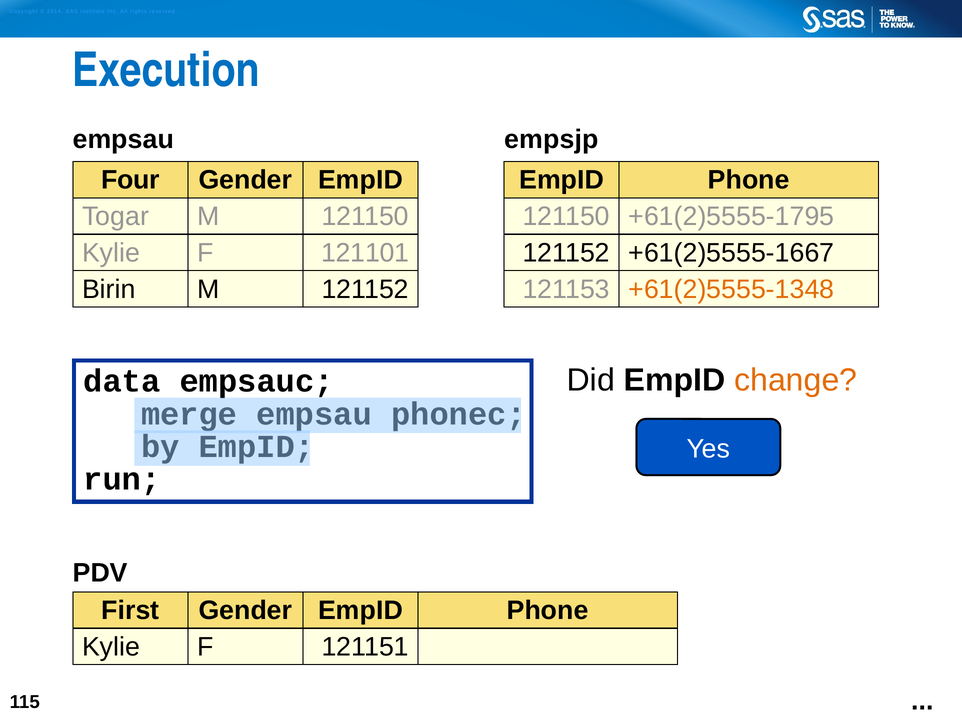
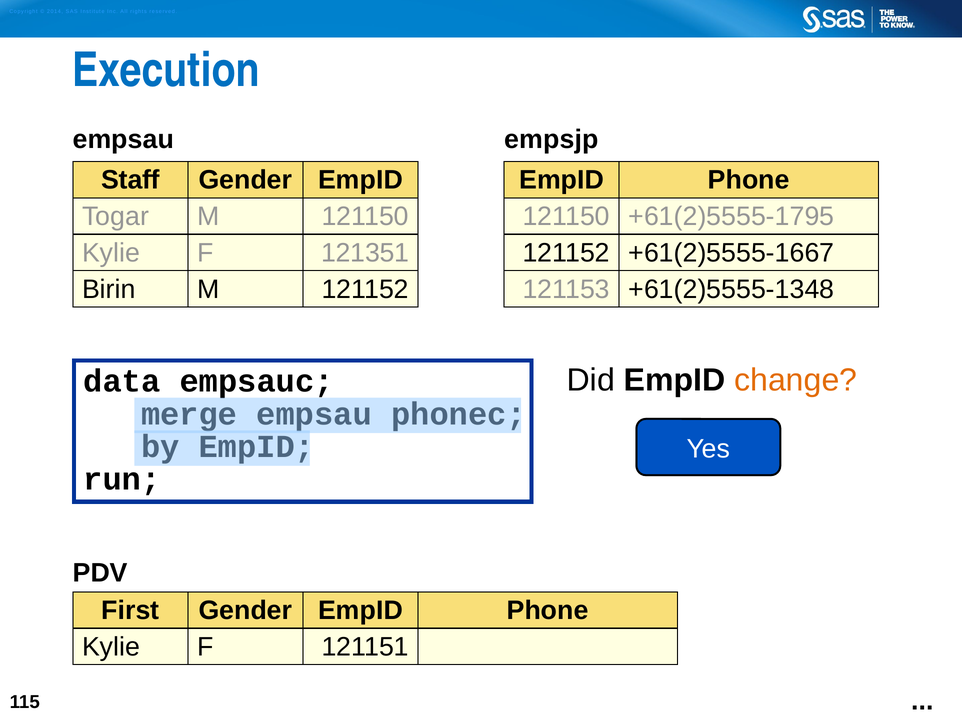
Four: Four -> Staff
121101: 121101 -> 121351
+61(2)5555-1348 colour: orange -> black
